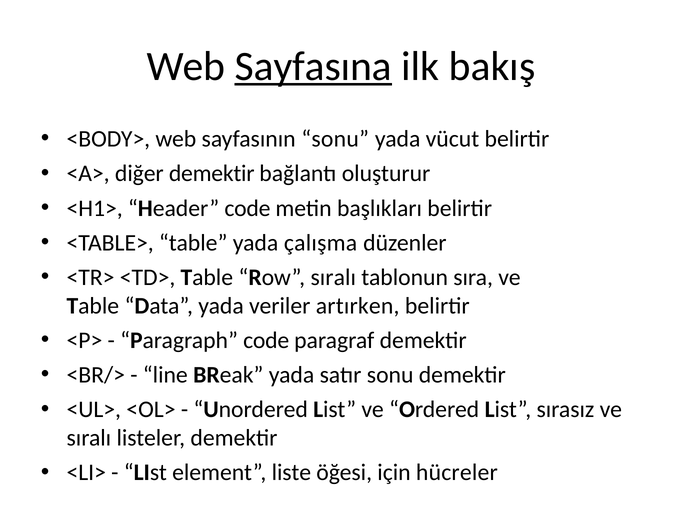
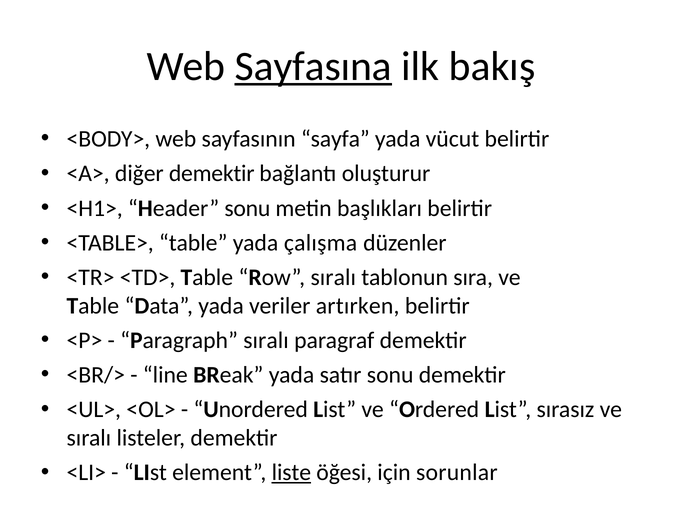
sayfasının sonu: sonu -> sayfa
Header code: code -> sonu
Paragraph code: code -> sıralı
liste underline: none -> present
hücreler: hücreler -> sorunlar
